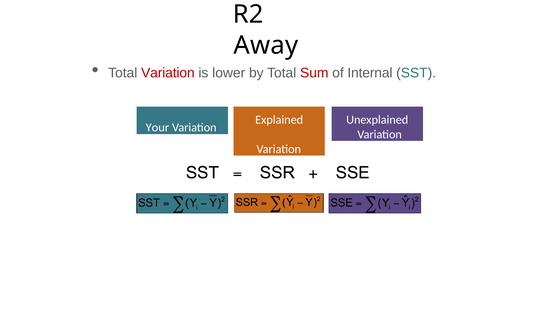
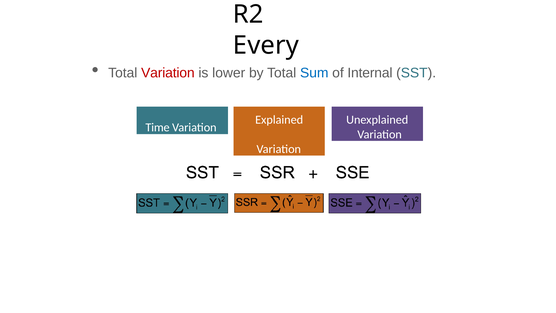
Away: Away -> Every
Sum colour: red -> blue
Your: Your -> Time
